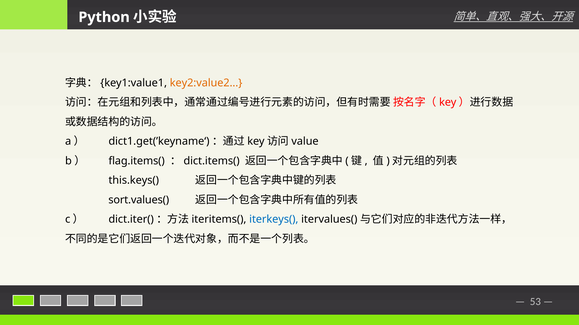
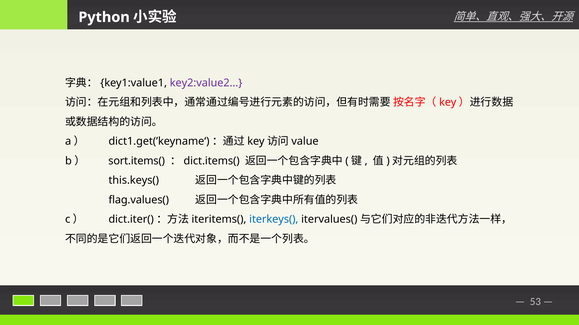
key2:value2 colour: orange -> purple
flag.items(: flag.items( -> sort.items(
sort.values(: sort.values( -> flag.values(
